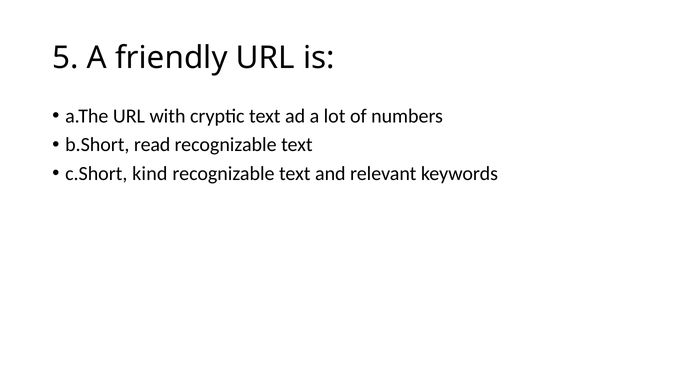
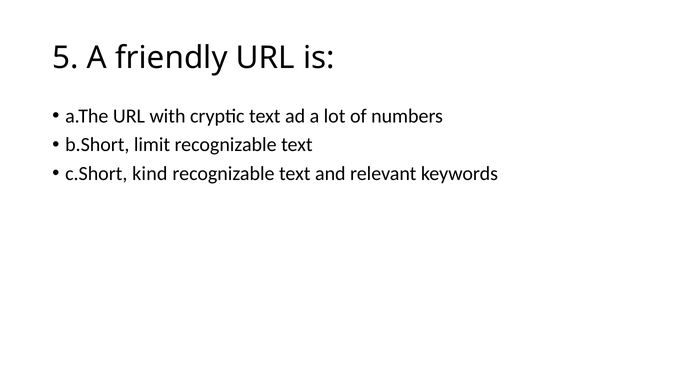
read: read -> limit
